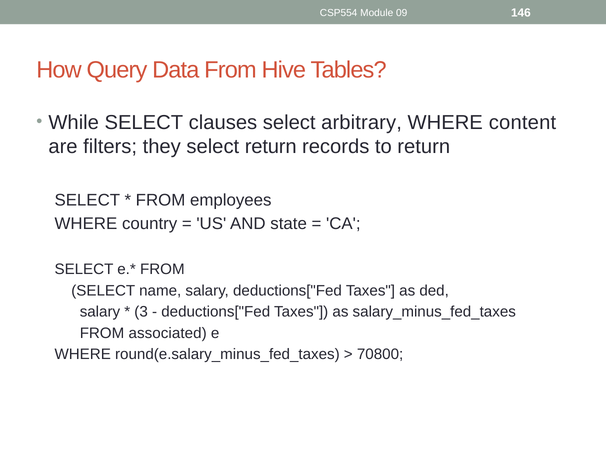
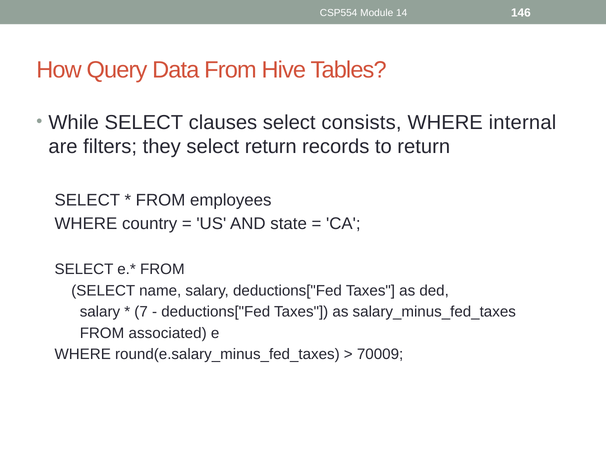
09: 09 -> 14
arbitrary: arbitrary -> consists
content: content -> internal
3: 3 -> 7
70800: 70800 -> 70009
